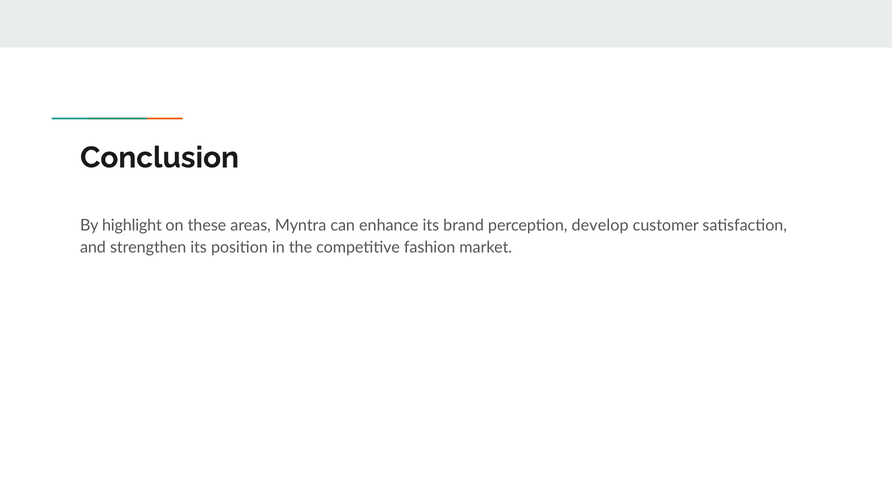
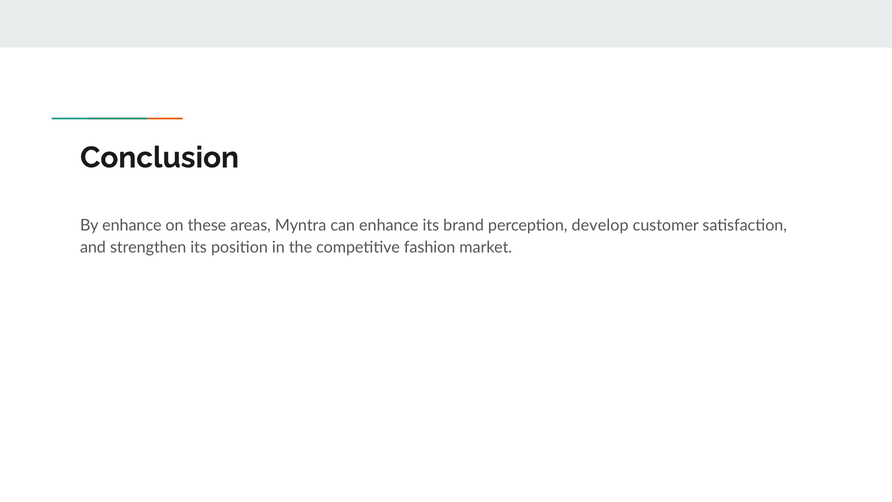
By highlight: highlight -> enhance
